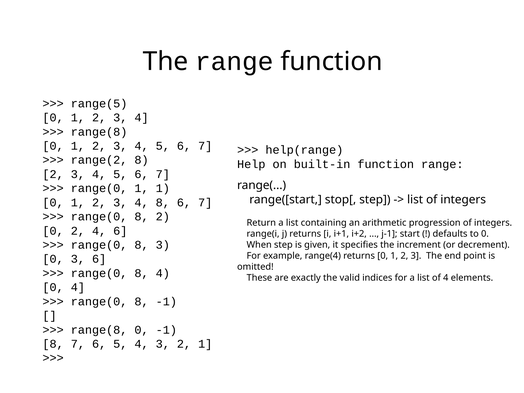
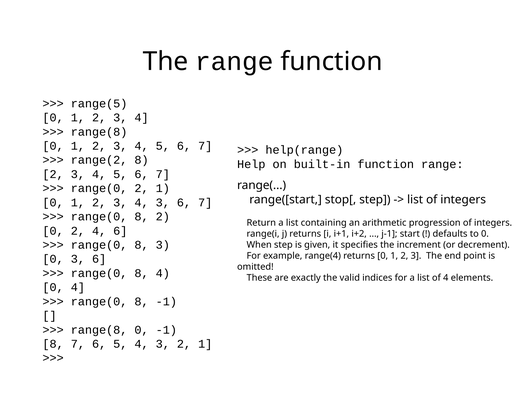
range(0 1: 1 -> 2
3 4 8: 8 -> 3
